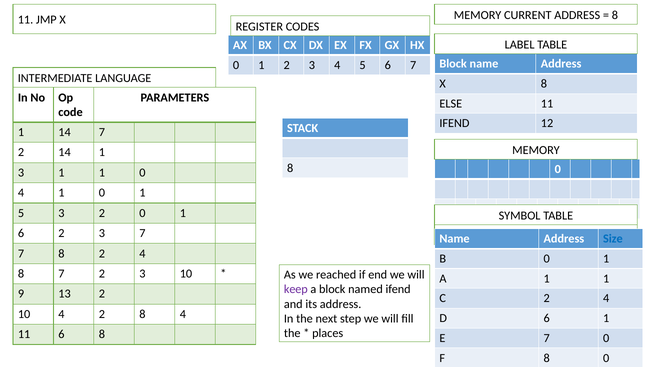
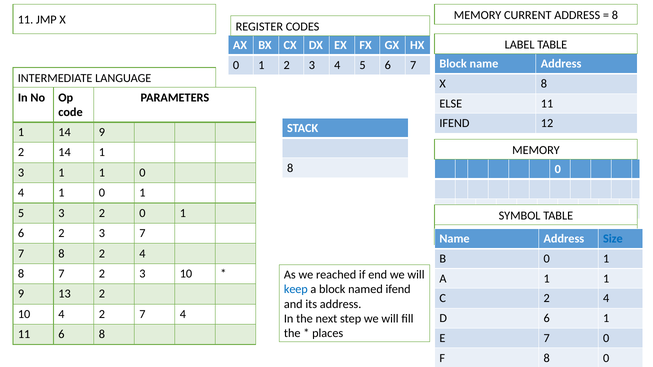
14 7: 7 -> 9
keep colour: purple -> blue
2 8: 8 -> 7
